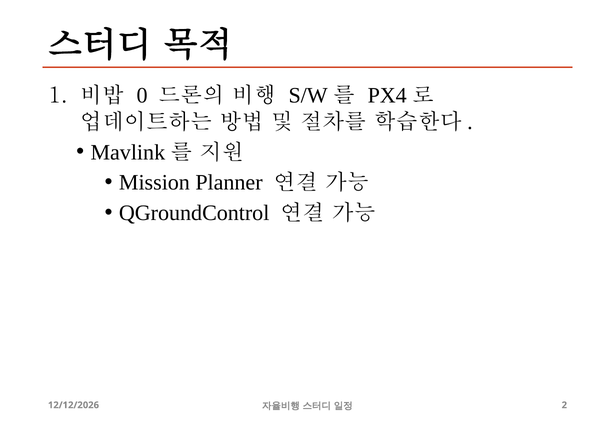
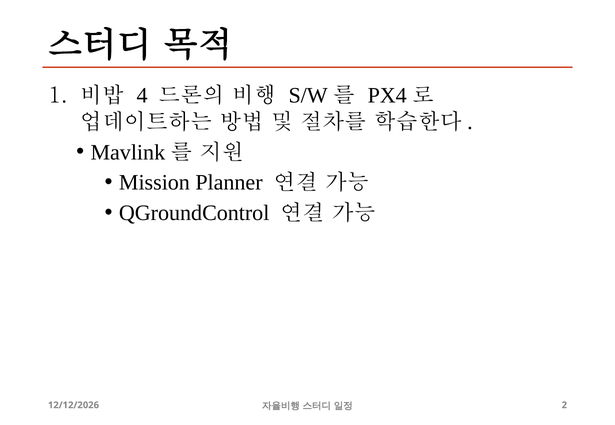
0: 0 -> 4
